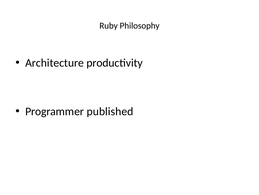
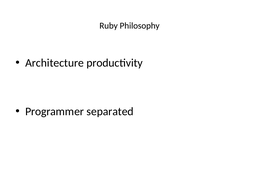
published: published -> separated
